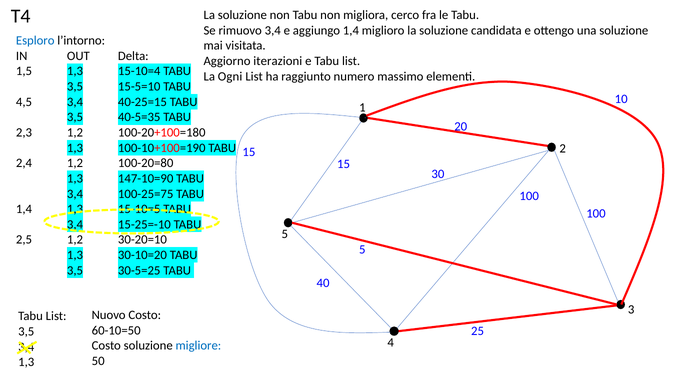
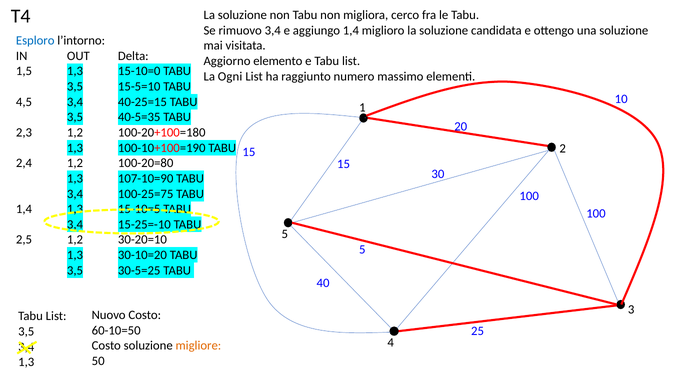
iterazioni: iterazioni -> elemento
15-10=4: 15-10=4 -> 15-10=0
147-10=90: 147-10=90 -> 107-10=90
migliore colour: blue -> orange
